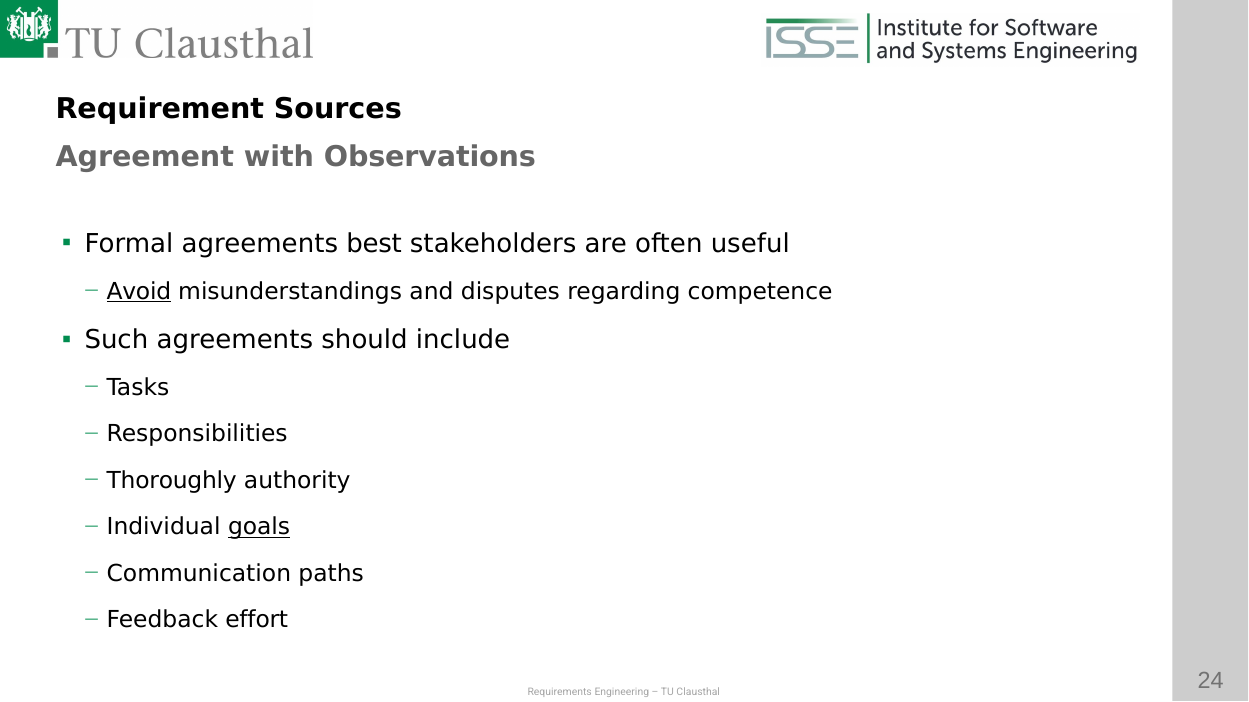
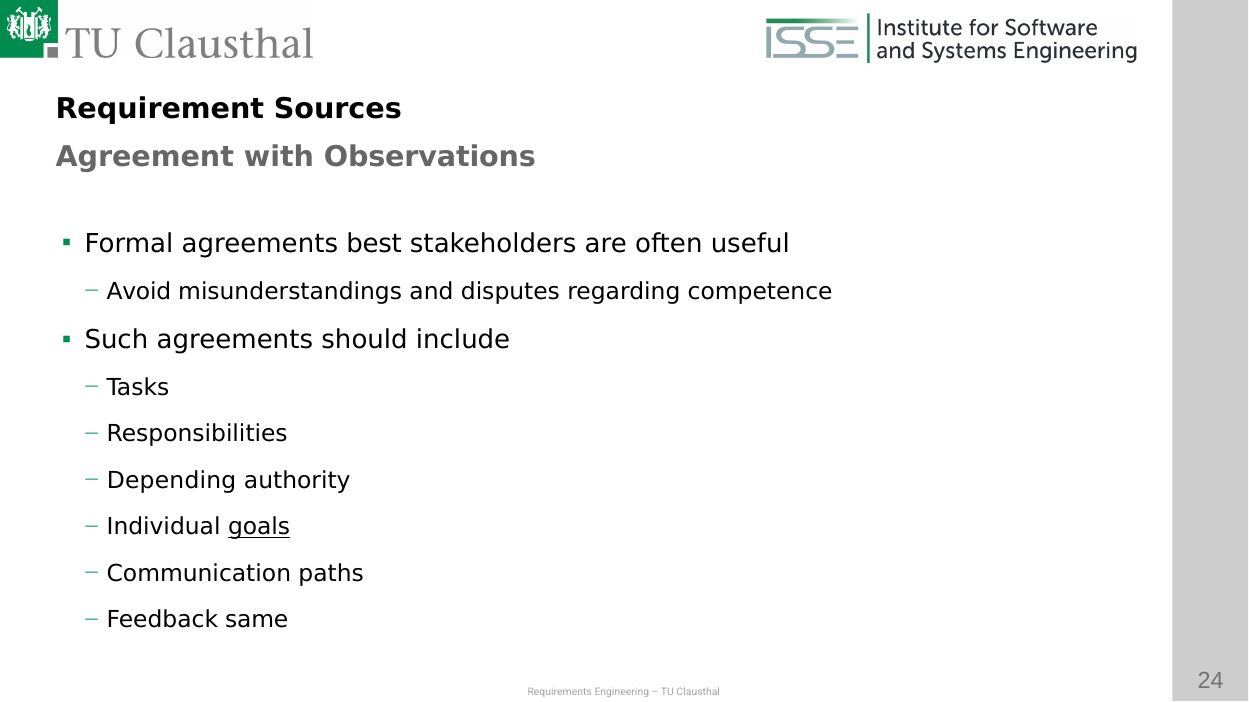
Avoid underline: present -> none
Thoroughly: Thoroughly -> Depending
effort: effort -> same
